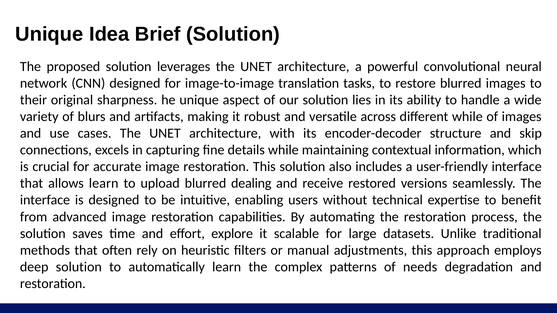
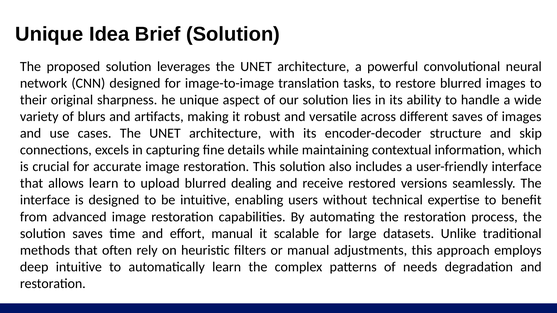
different while: while -> saves
effort explore: explore -> manual
deep solution: solution -> intuitive
